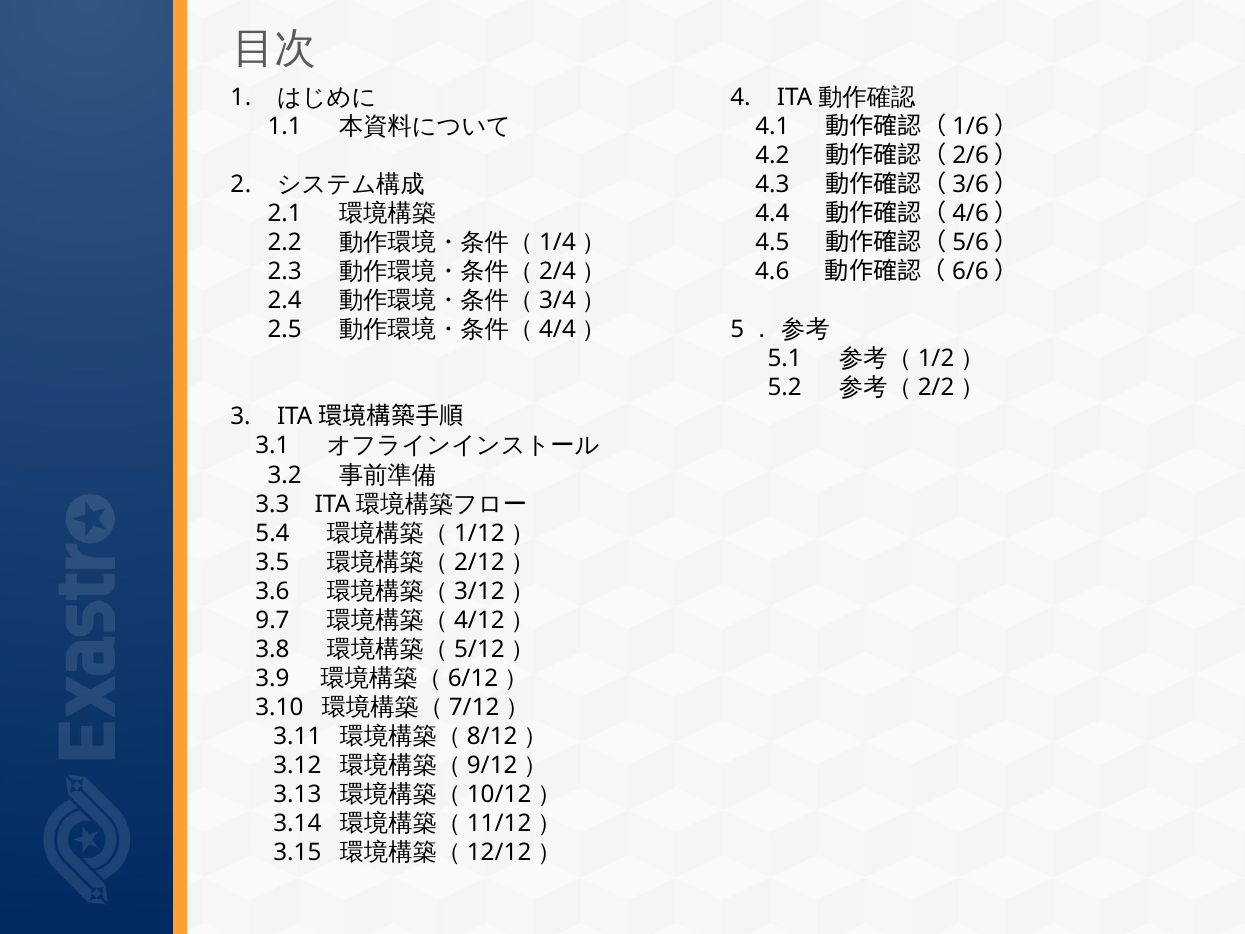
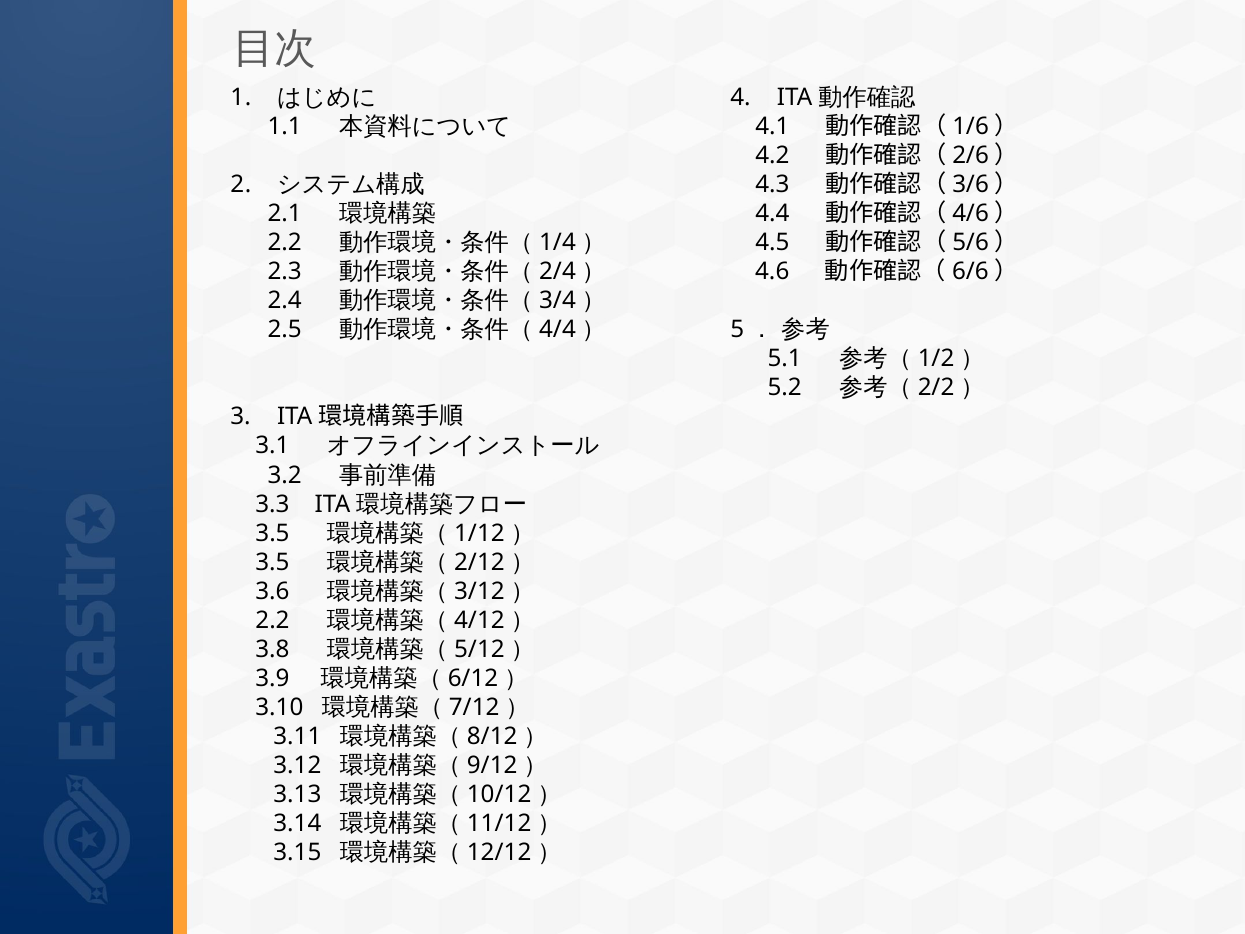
5.4 at (273, 533): 5.4 -> 3.5
9.7 at (273, 620): 9.7 -> 2.2
